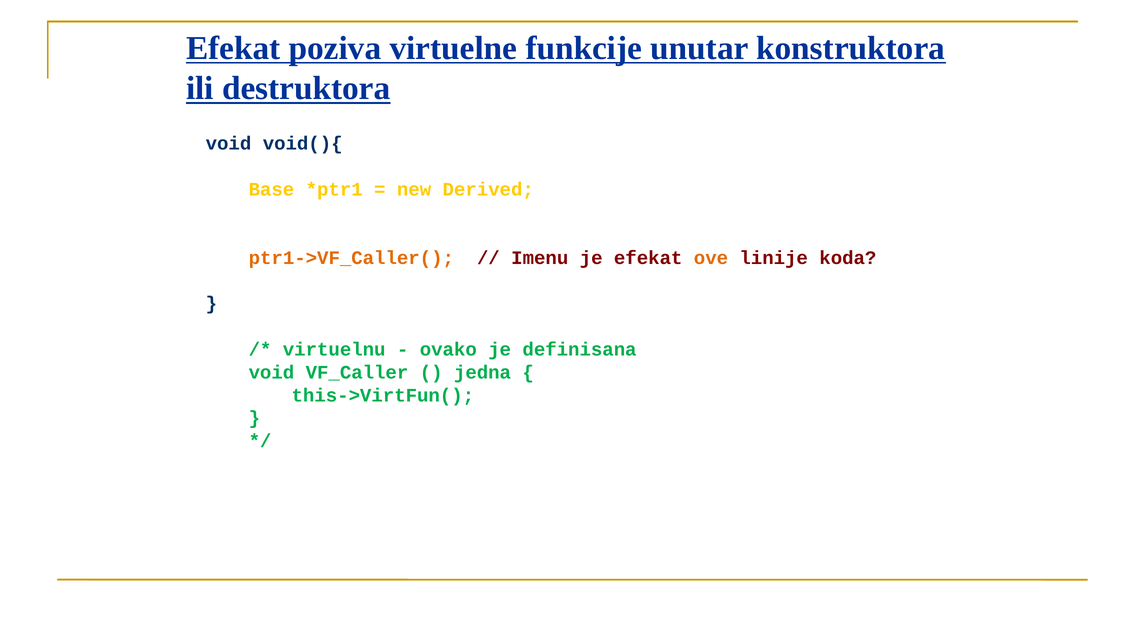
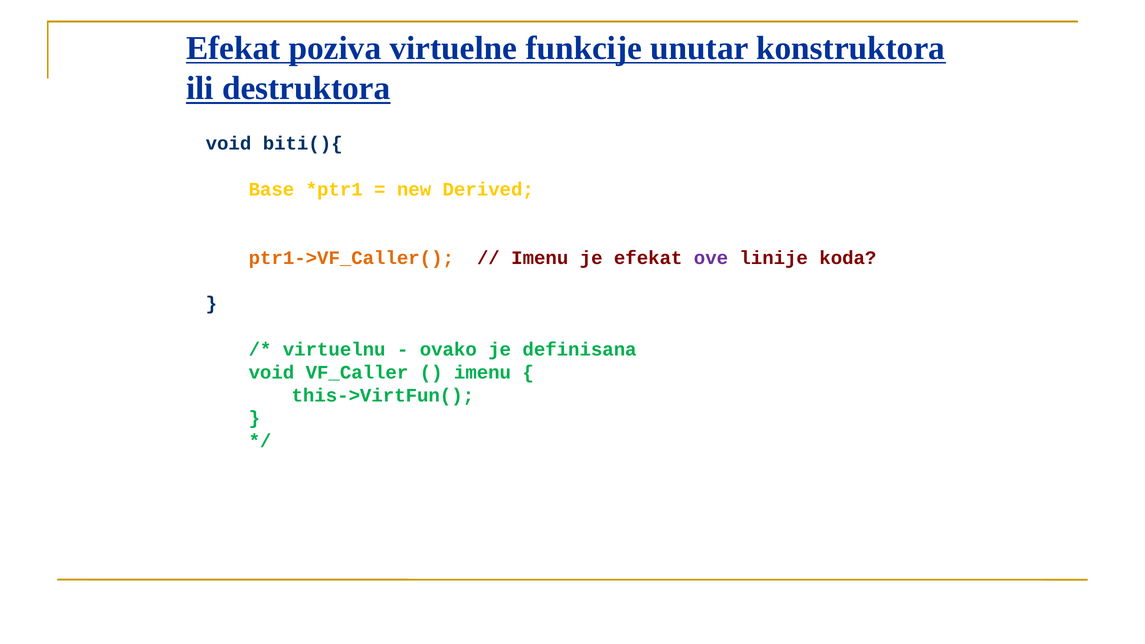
void(){: void(){ -> biti(){
ove colour: orange -> purple
jedna at (483, 372): jedna -> imenu
